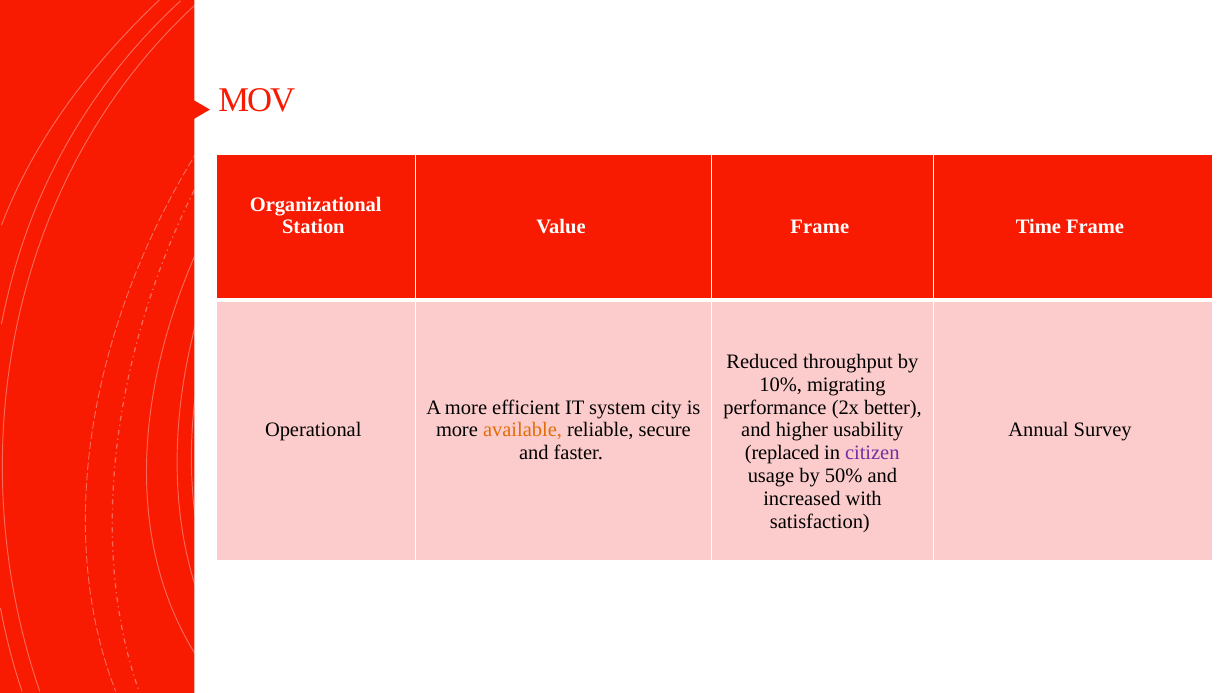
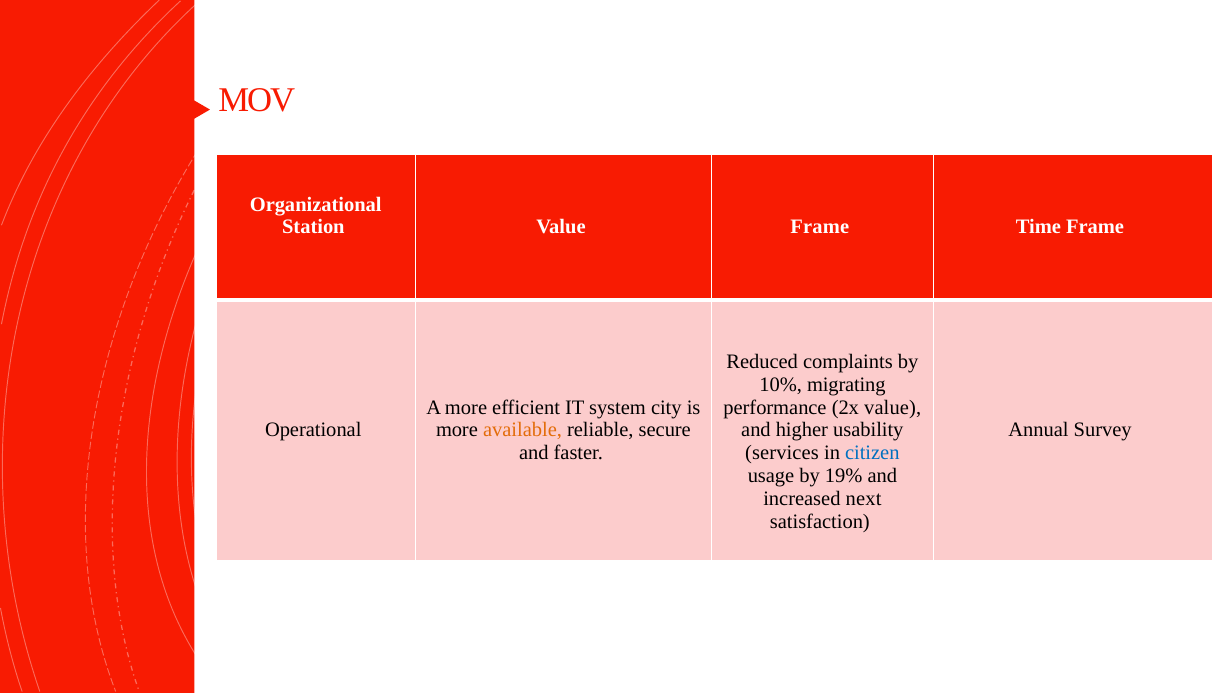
throughput: throughput -> complaints
2x better: better -> value
replaced: replaced -> services
citizen colour: purple -> blue
50%: 50% -> 19%
with: with -> next
